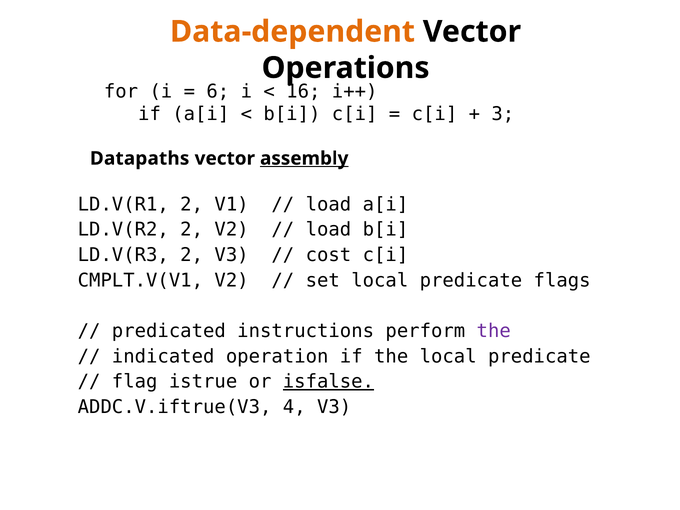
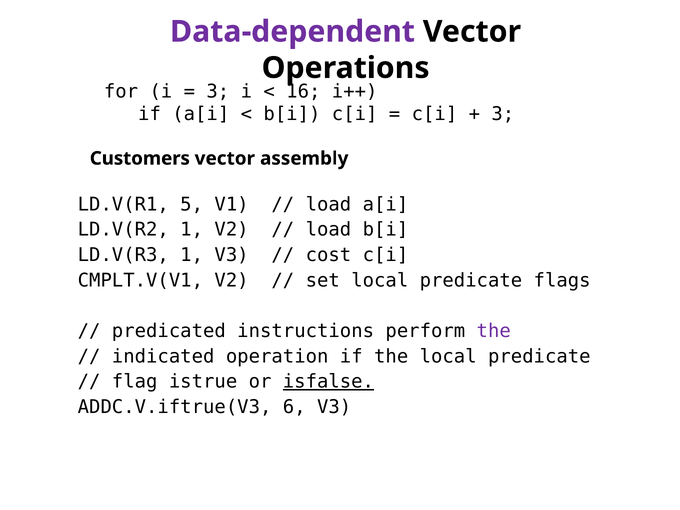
Data-dependent colour: orange -> purple
6 at (218, 91): 6 -> 3
Datapaths: Datapaths -> Customers
assembly underline: present -> none
LD.V(R1 2: 2 -> 5
LD.V(R2 2: 2 -> 1
LD.V(R3 2: 2 -> 1
4: 4 -> 6
